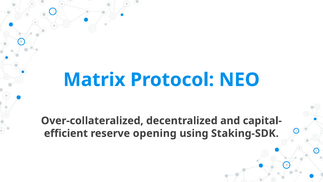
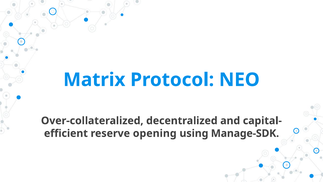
Staking-SDK: Staking-SDK -> Manage-SDK
